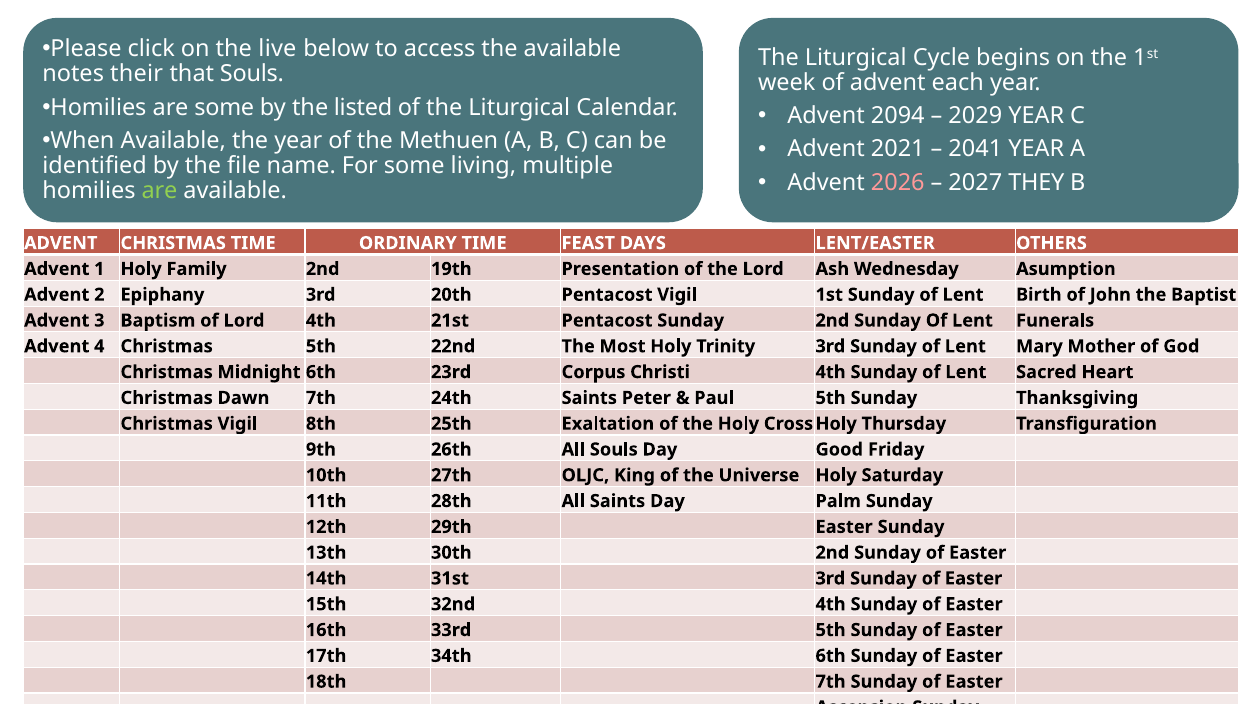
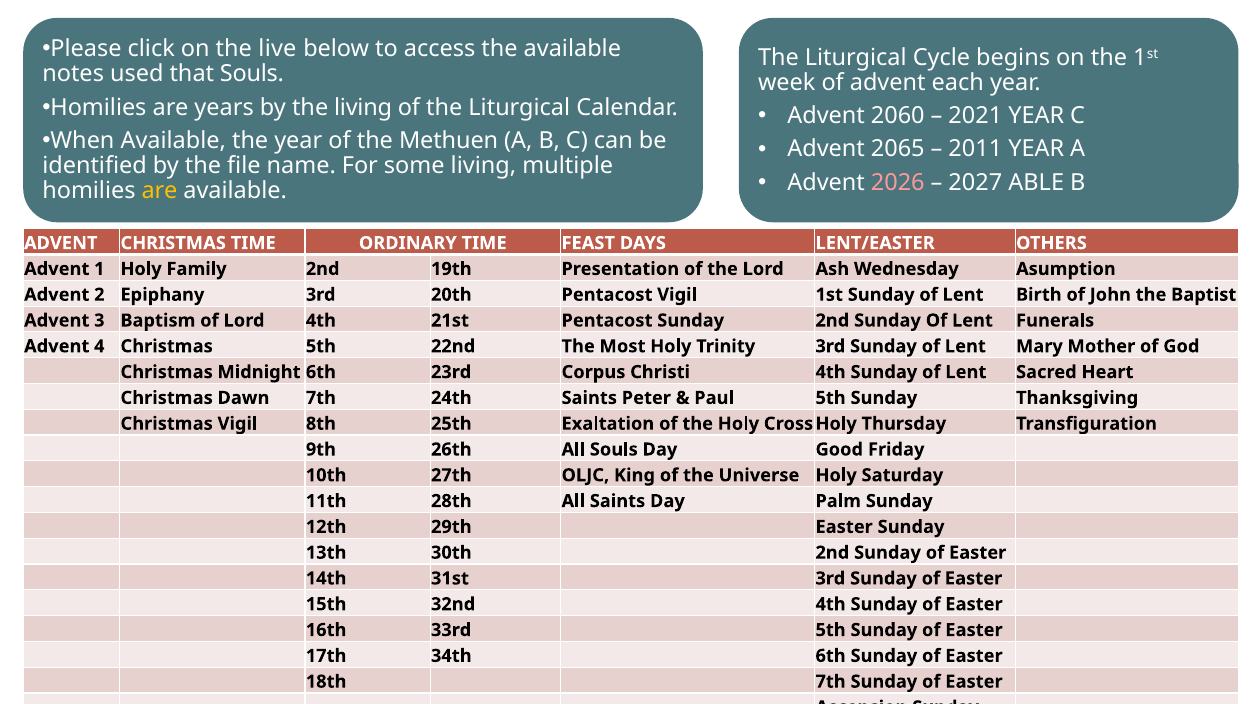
their: their -> used
are some: some -> years
the listed: listed -> living
2094: 2094 -> 2060
2029: 2029 -> 2021
2021: 2021 -> 2065
2041: 2041 -> 2011
THEY: THEY -> ABLE
are at (160, 191) colour: light green -> yellow
